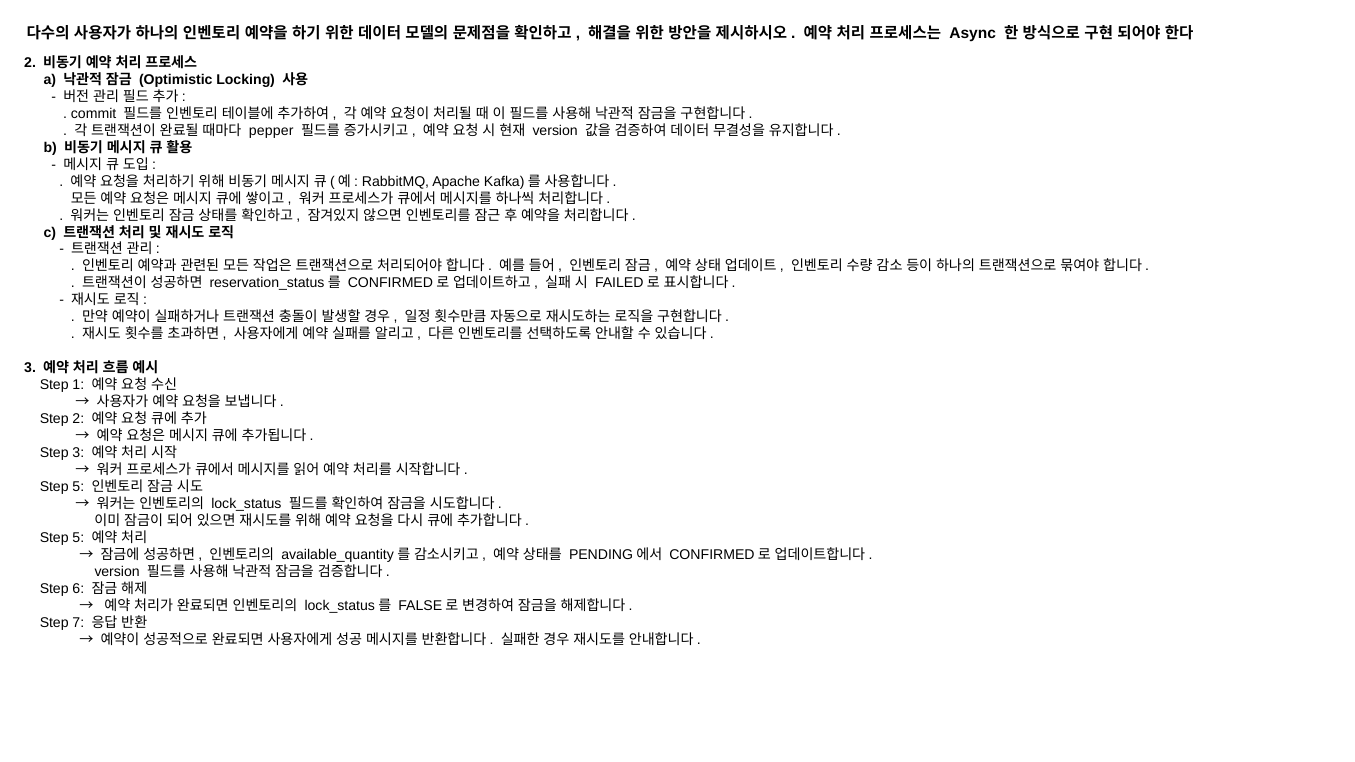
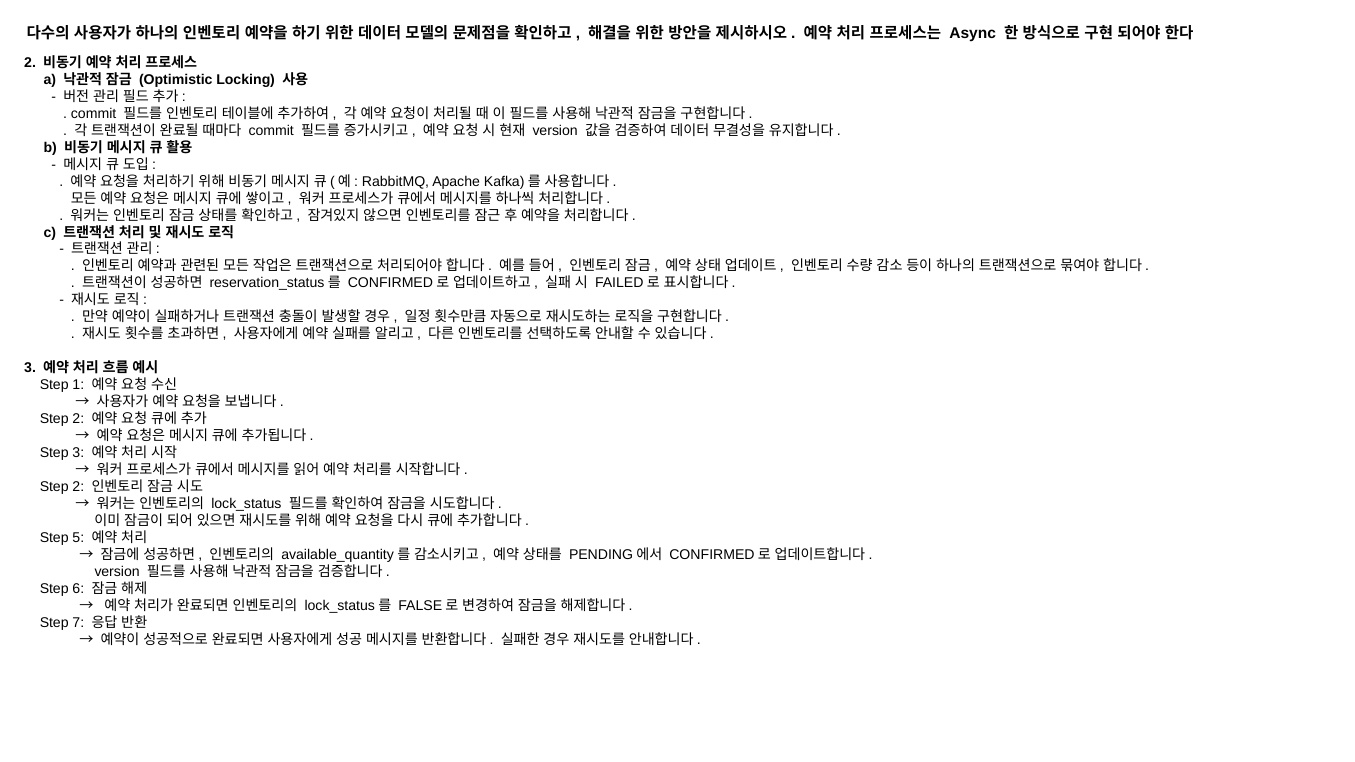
pepper at (271, 131): pepper -> commit
5 at (78, 487): 5 -> 2
